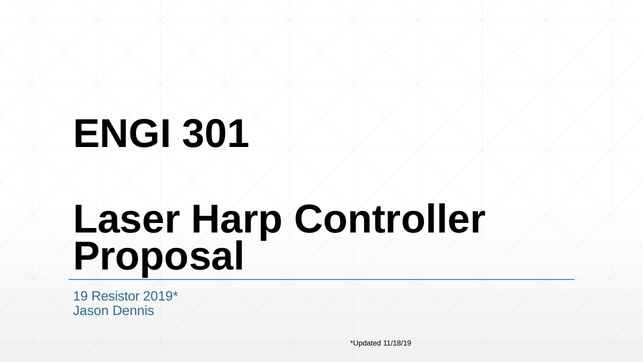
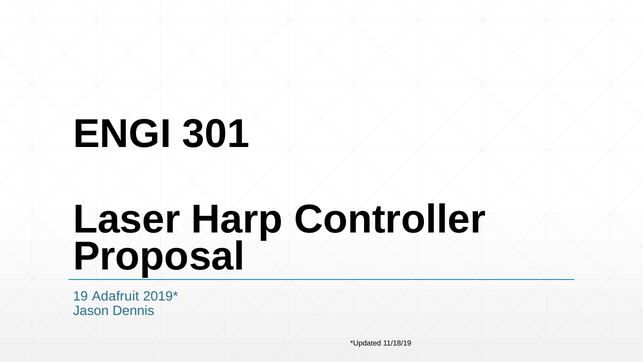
Resistor: Resistor -> Adafruit
